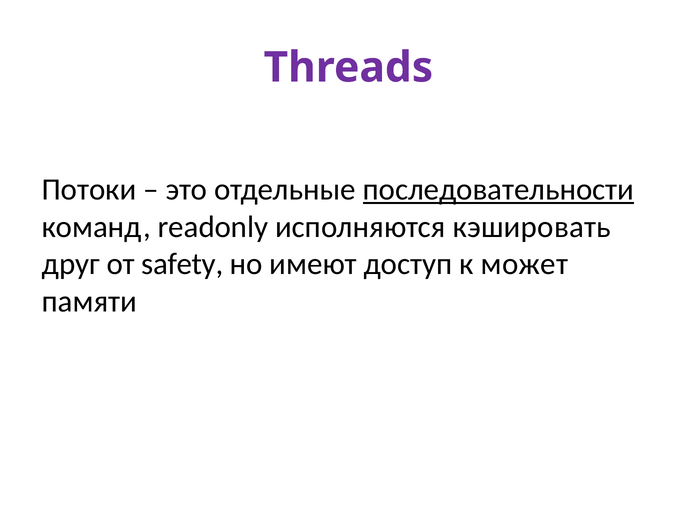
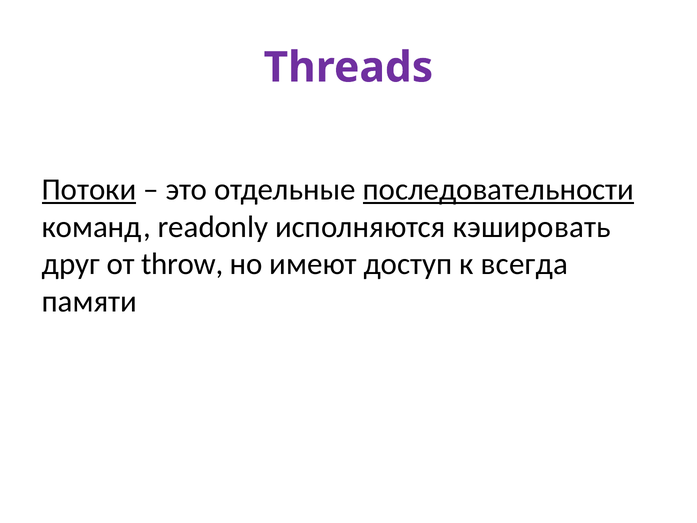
Потоки underline: none -> present
safety: safety -> throw
может: может -> всегда
